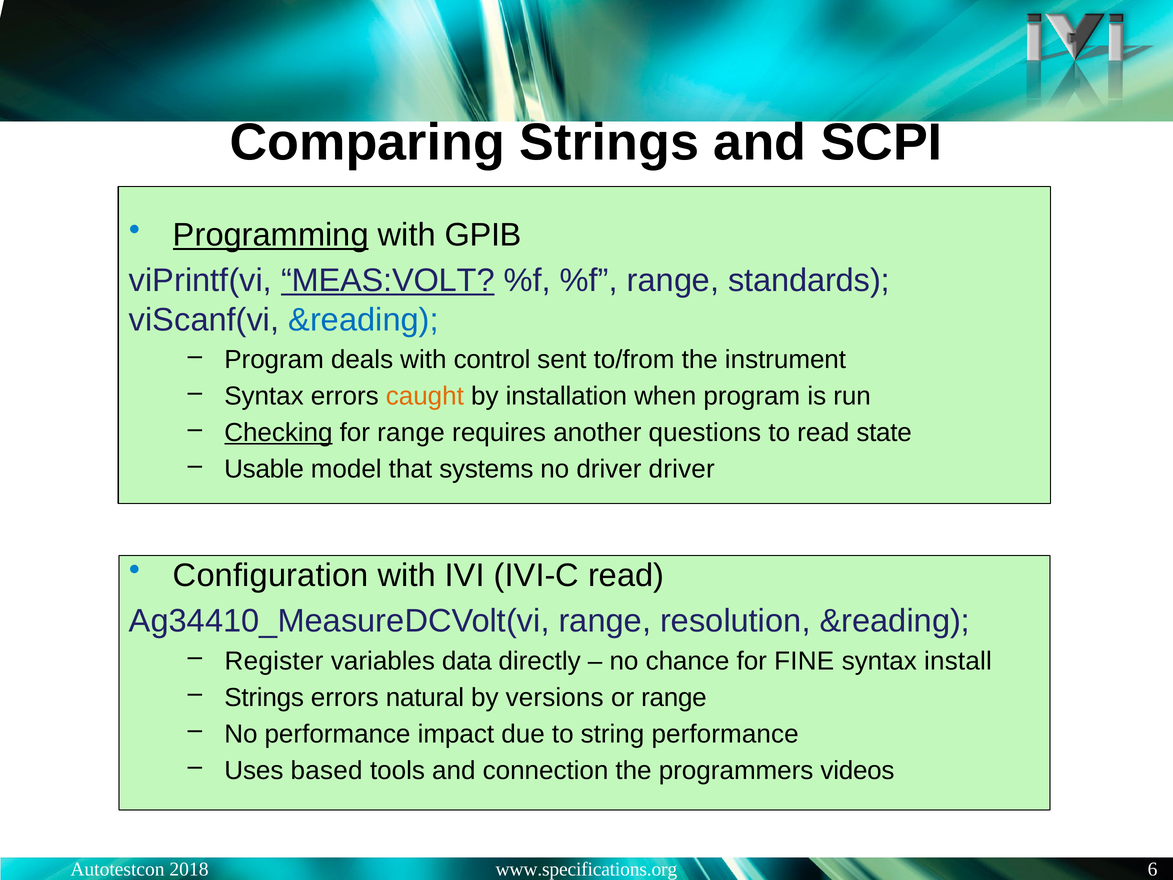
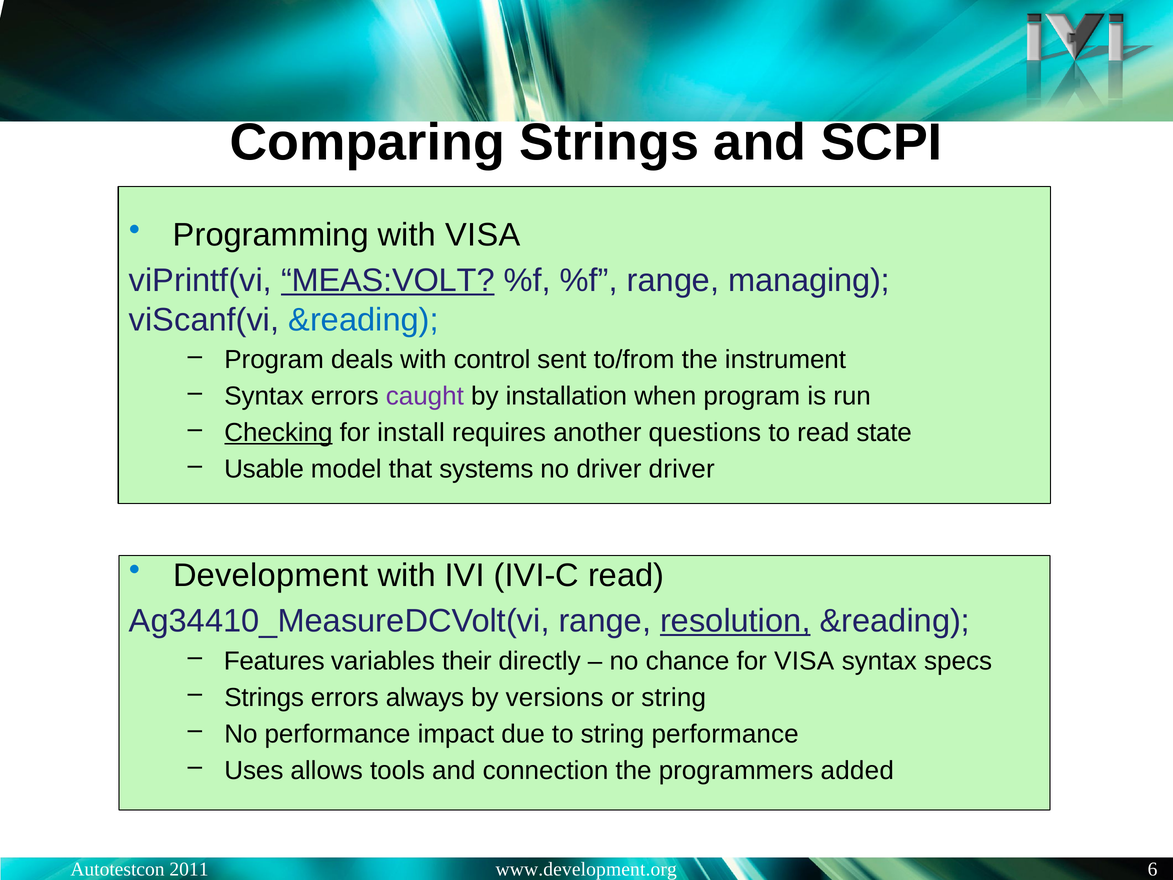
Programming underline: present -> none
with GPIB: GPIB -> VISA
standards: standards -> managing
caught colour: orange -> purple
for range: range -> install
Configuration: Configuration -> Development
resolution underline: none -> present
Register: Register -> Features
data: data -> their
for FINE: FINE -> VISA
install: install -> specs
natural: natural -> always
or range: range -> string
based: based -> allows
videos: videos -> added
2018: 2018 -> 2011
www.specifications.org: www.specifications.org -> www.development.org
